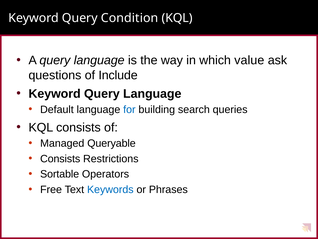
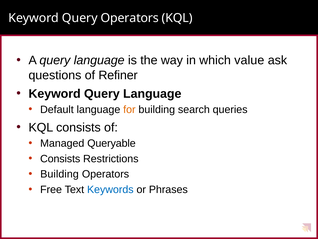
Query Condition: Condition -> Operators
Include: Include -> Refiner
for colour: blue -> orange
Sortable at (60, 174): Sortable -> Building
